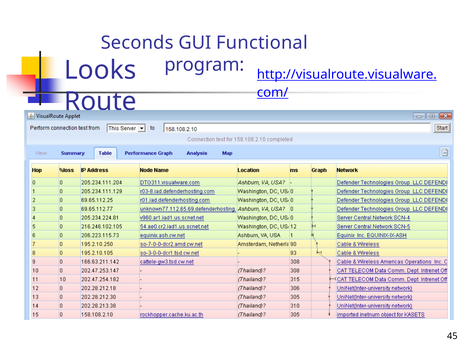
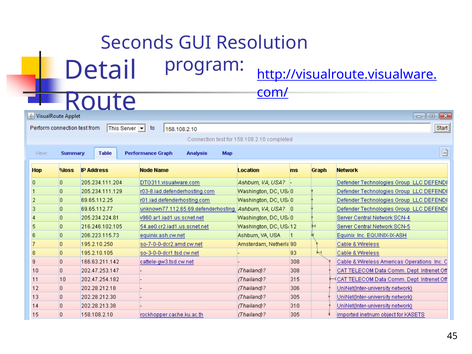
Functional: Functional -> Resolution
Looks: Looks -> Detail
